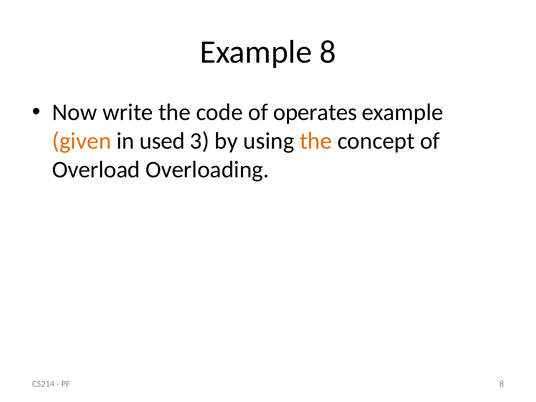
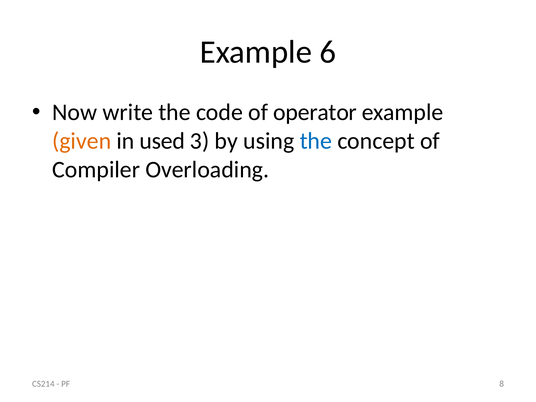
Example 8: 8 -> 6
operates: operates -> operator
the at (316, 141) colour: orange -> blue
Overload: Overload -> Compiler
